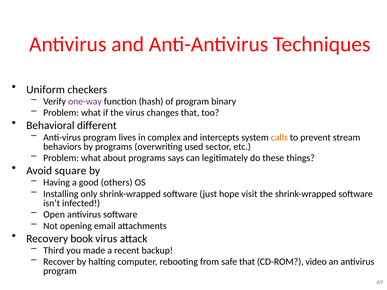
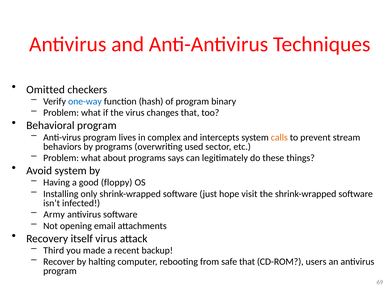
Uniform: Uniform -> Omitted
one-way colour: purple -> blue
Behavioral different: different -> program
Avoid square: square -> system
others: others -> floppy
Open: Open -> Army
book: book -> itself
video: video -> users
